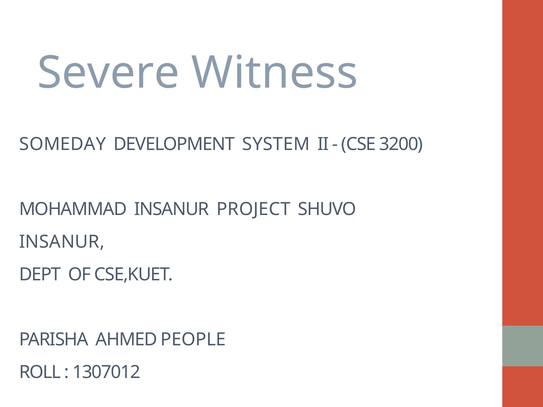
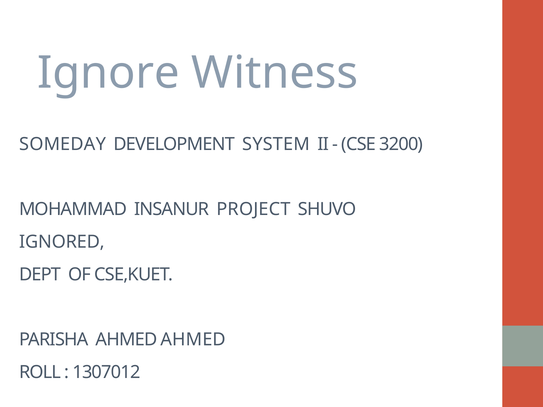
Severe: Severe -> Ignore
INSANUR at (62, 242): INSANUR -> IGNORED
AHMED PEOPLE: PEOPLE -> AHMED
